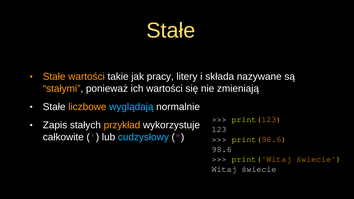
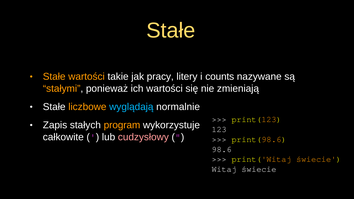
składa: składa -> counts
przykład: przykład -> program
cudzysłowy colour: light blue -> pink
